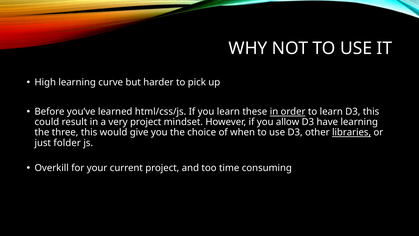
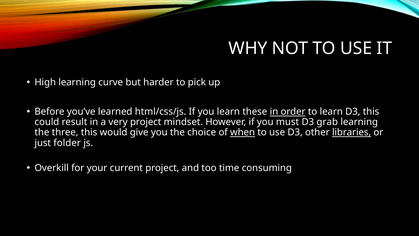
allow: allow -> must
have: have -> grab
when underline: none -> present
